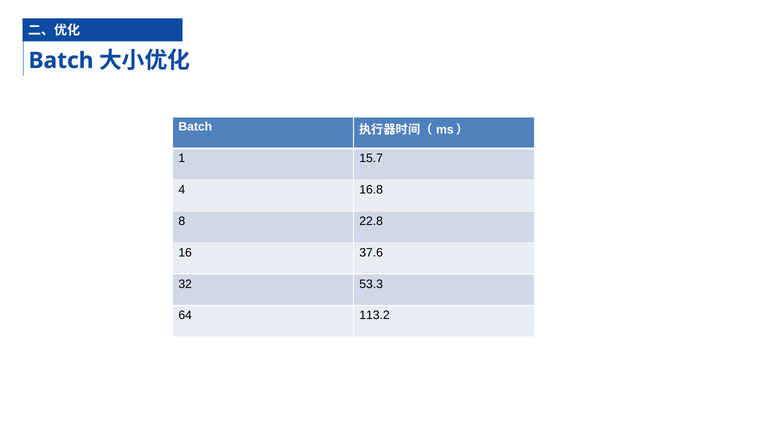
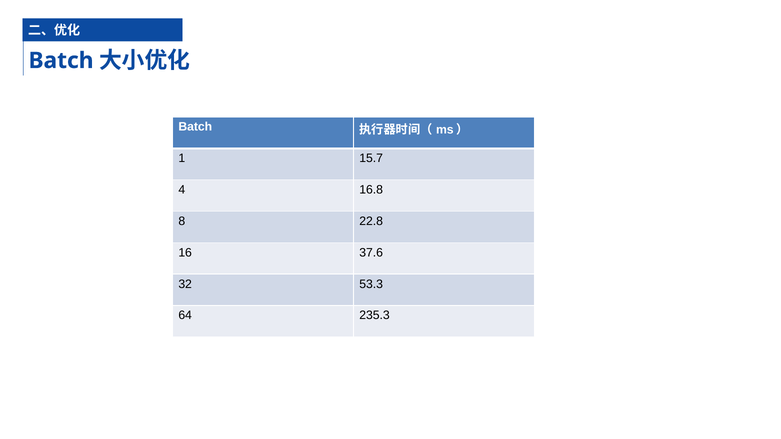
113.2: 113.2 -> 235.3
